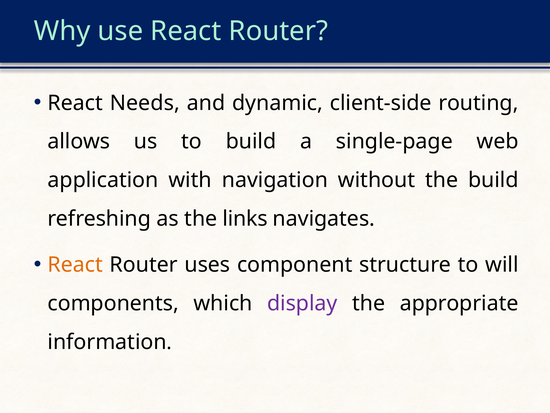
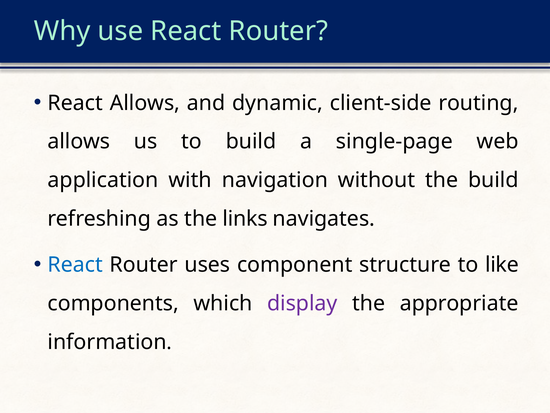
React Needs: Needs -> Allows
React at (75, 265) colour: orange -> blue
will: will -> like
